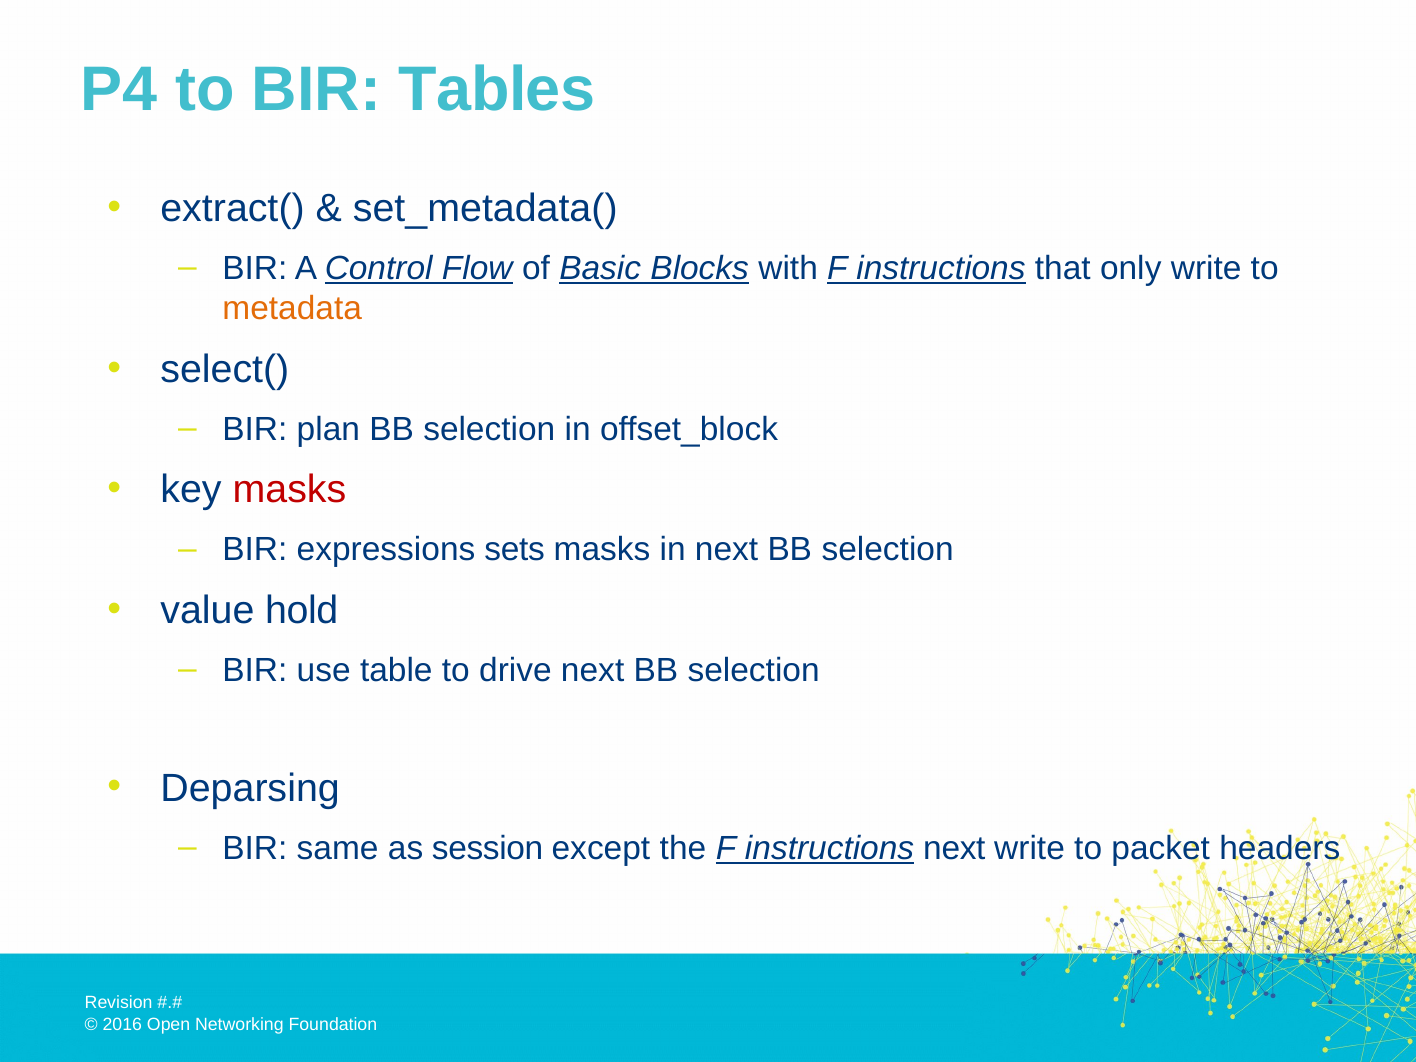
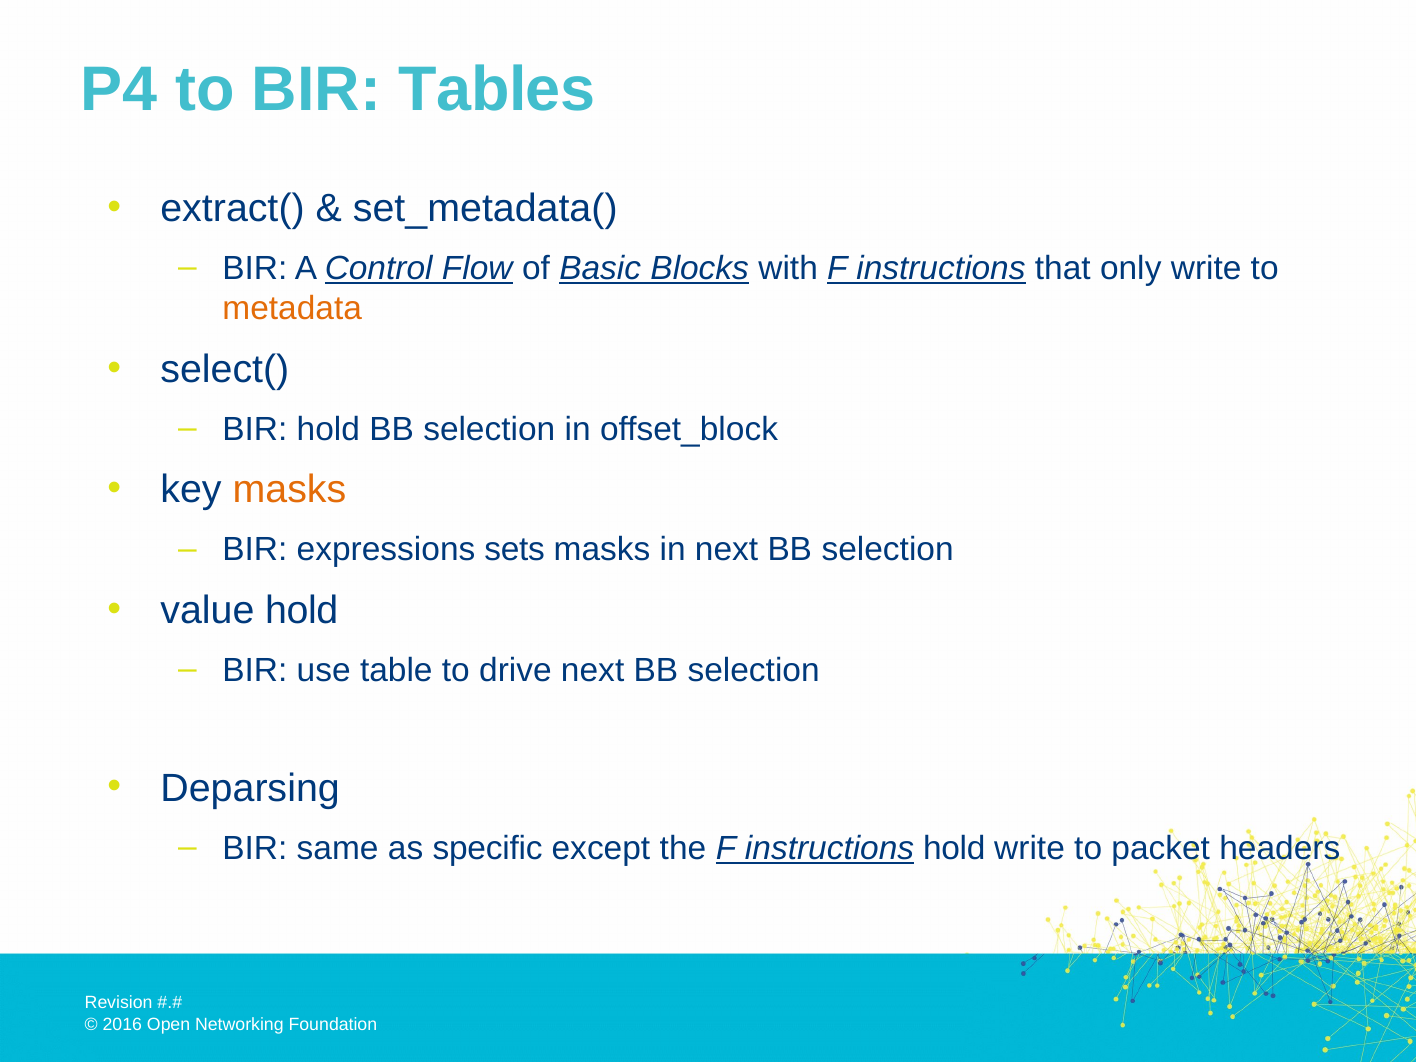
BIR plan: plan -> hold
masks at (289, 490) colour: red -> orange
session: session -> specific
instructions next: next -> hold
